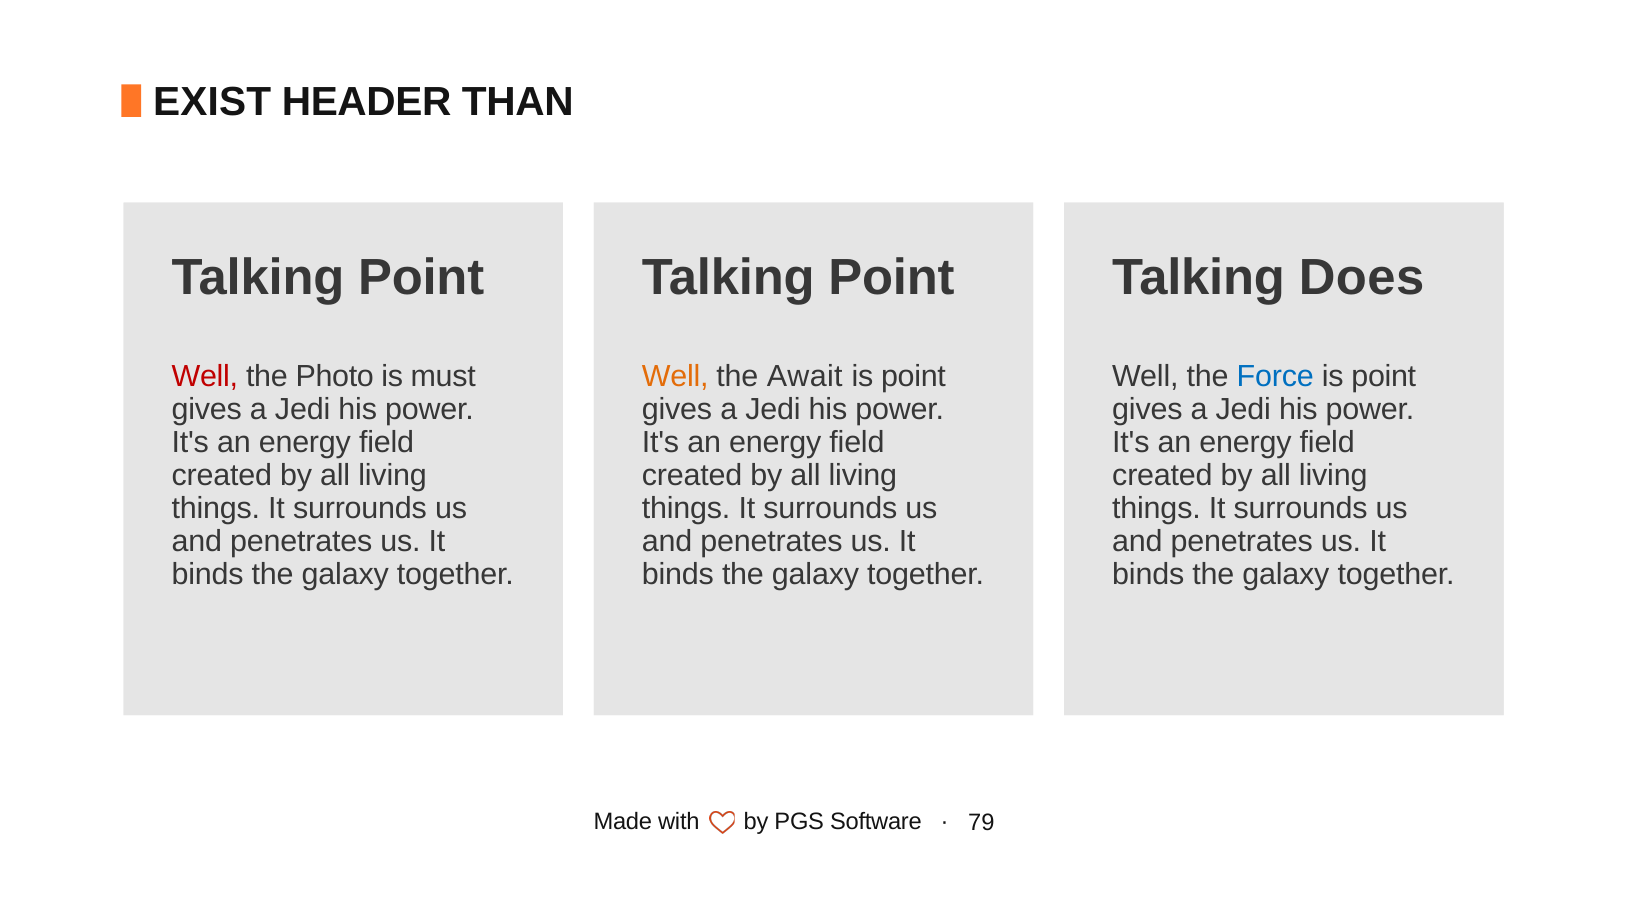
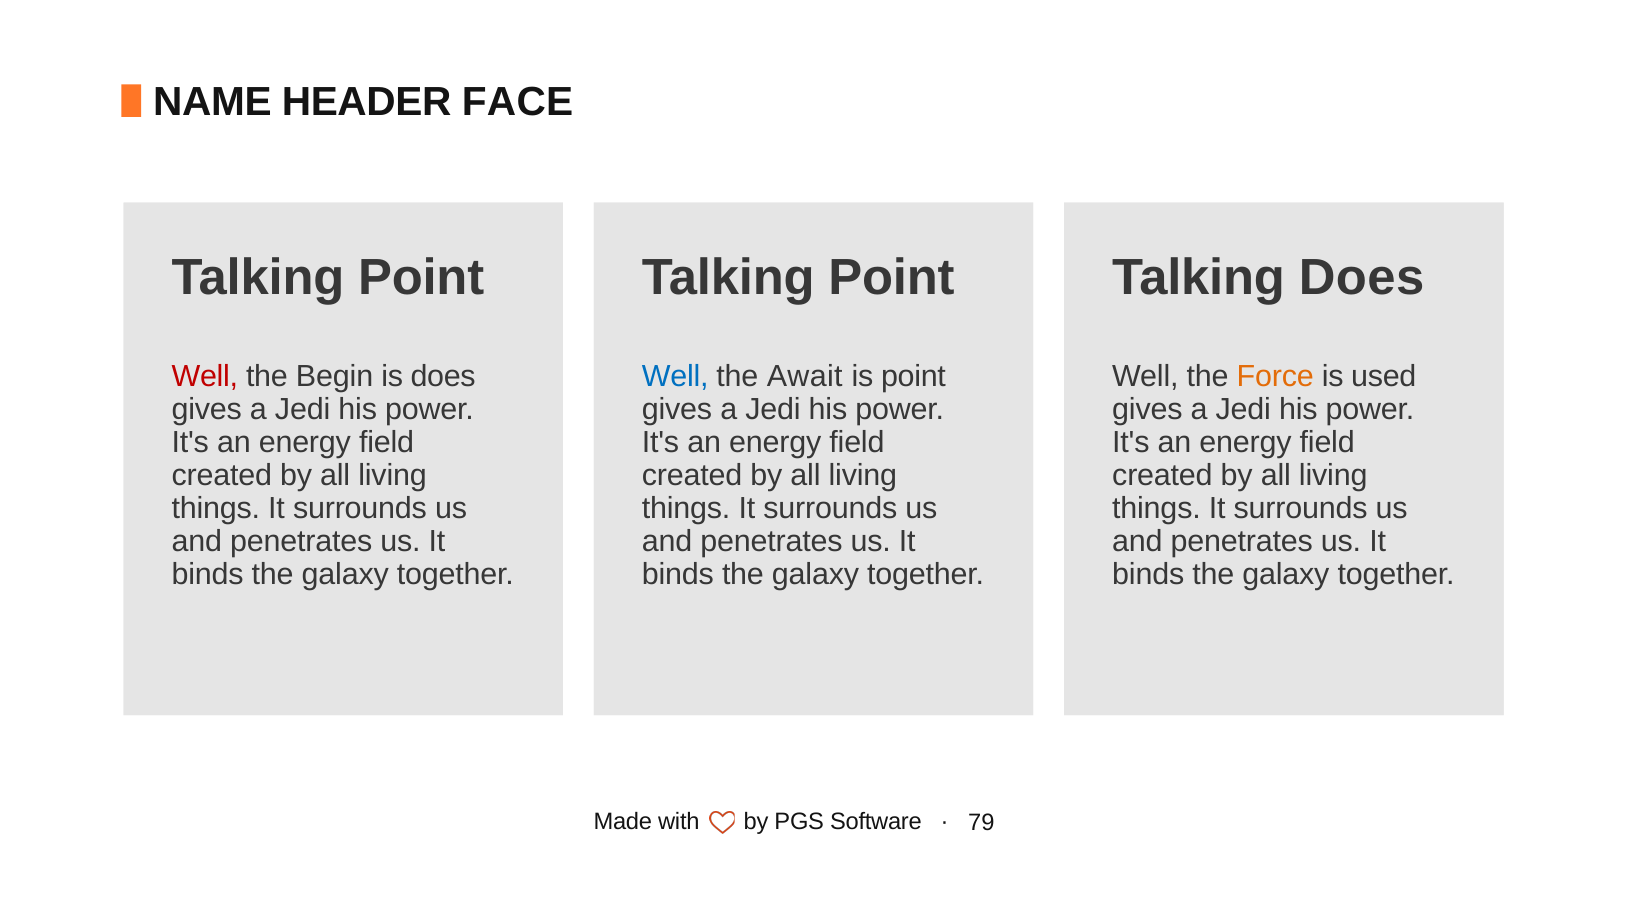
EXIST: EXIST -> NAME
THAN: THAN -> FACE
Photo: Photo -> Begin
is must: must -> does
Well at (675, 377) colour: orange -> blue
Force at (1275, 377) colour: blue -> orange
point at (1384, 377): point -> used
